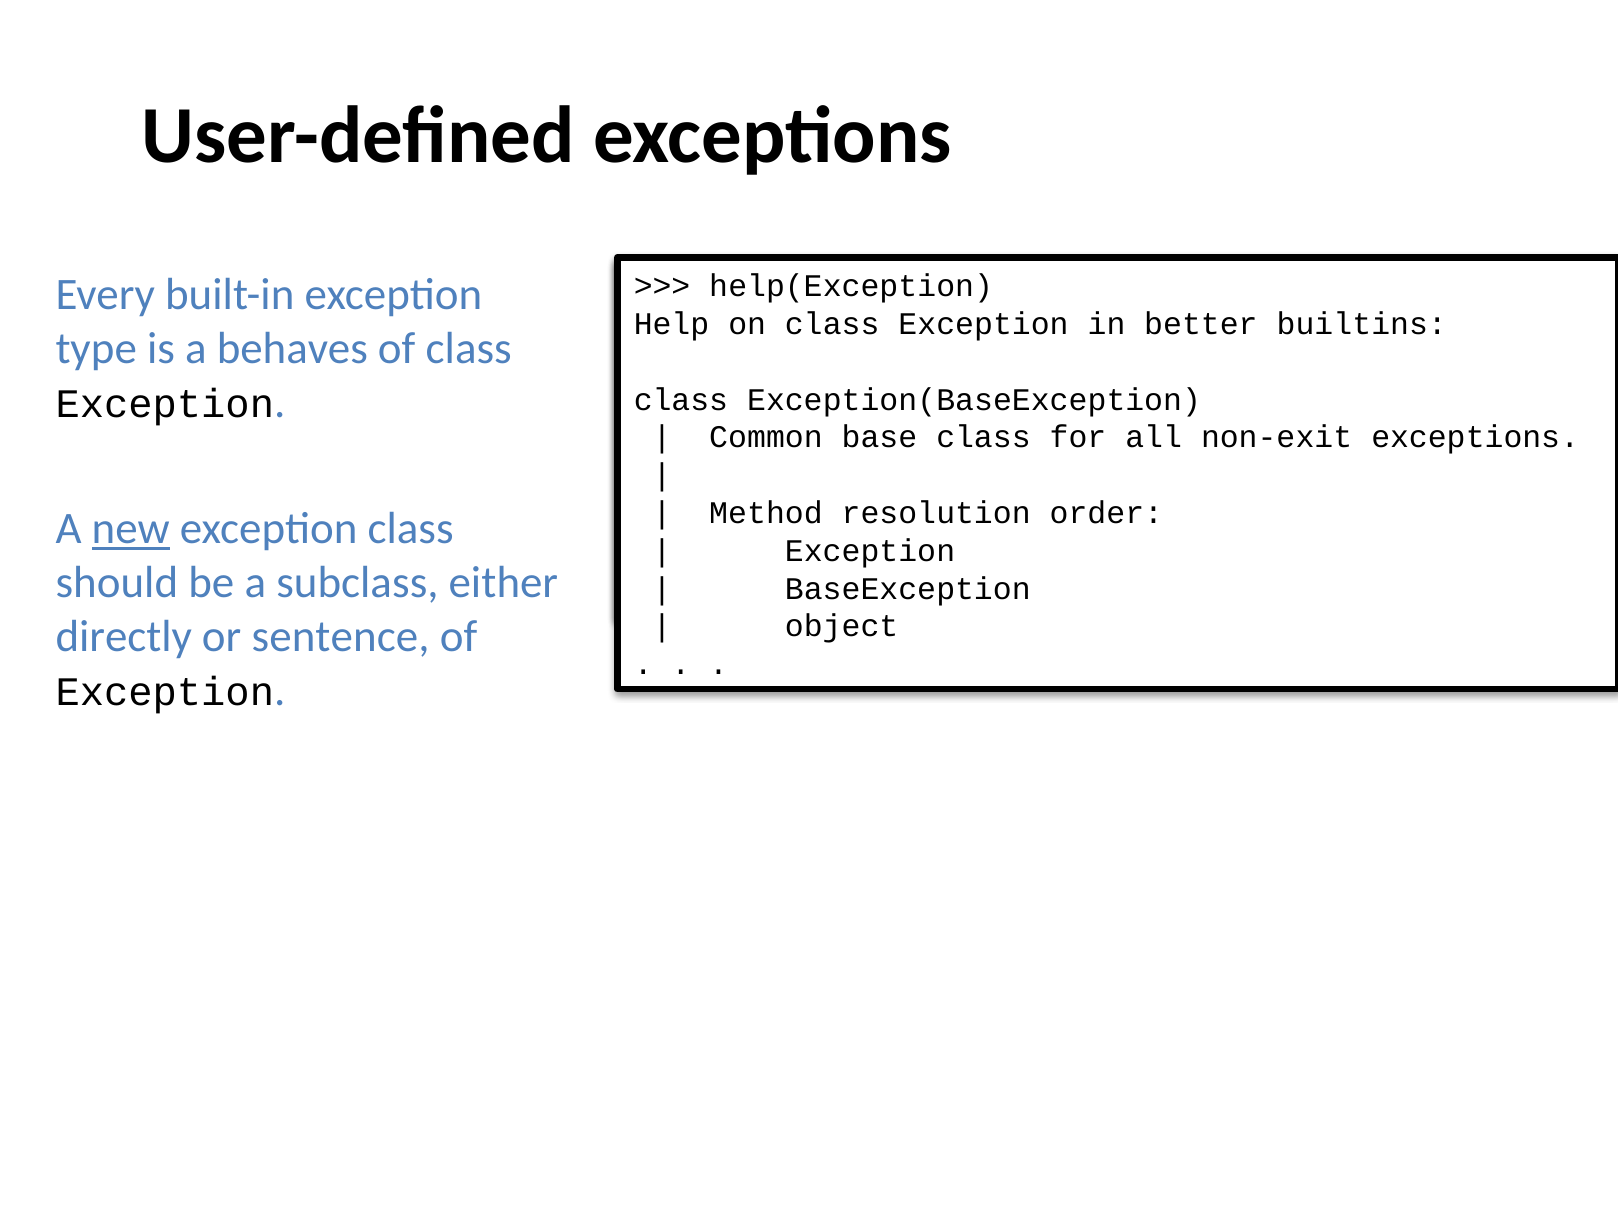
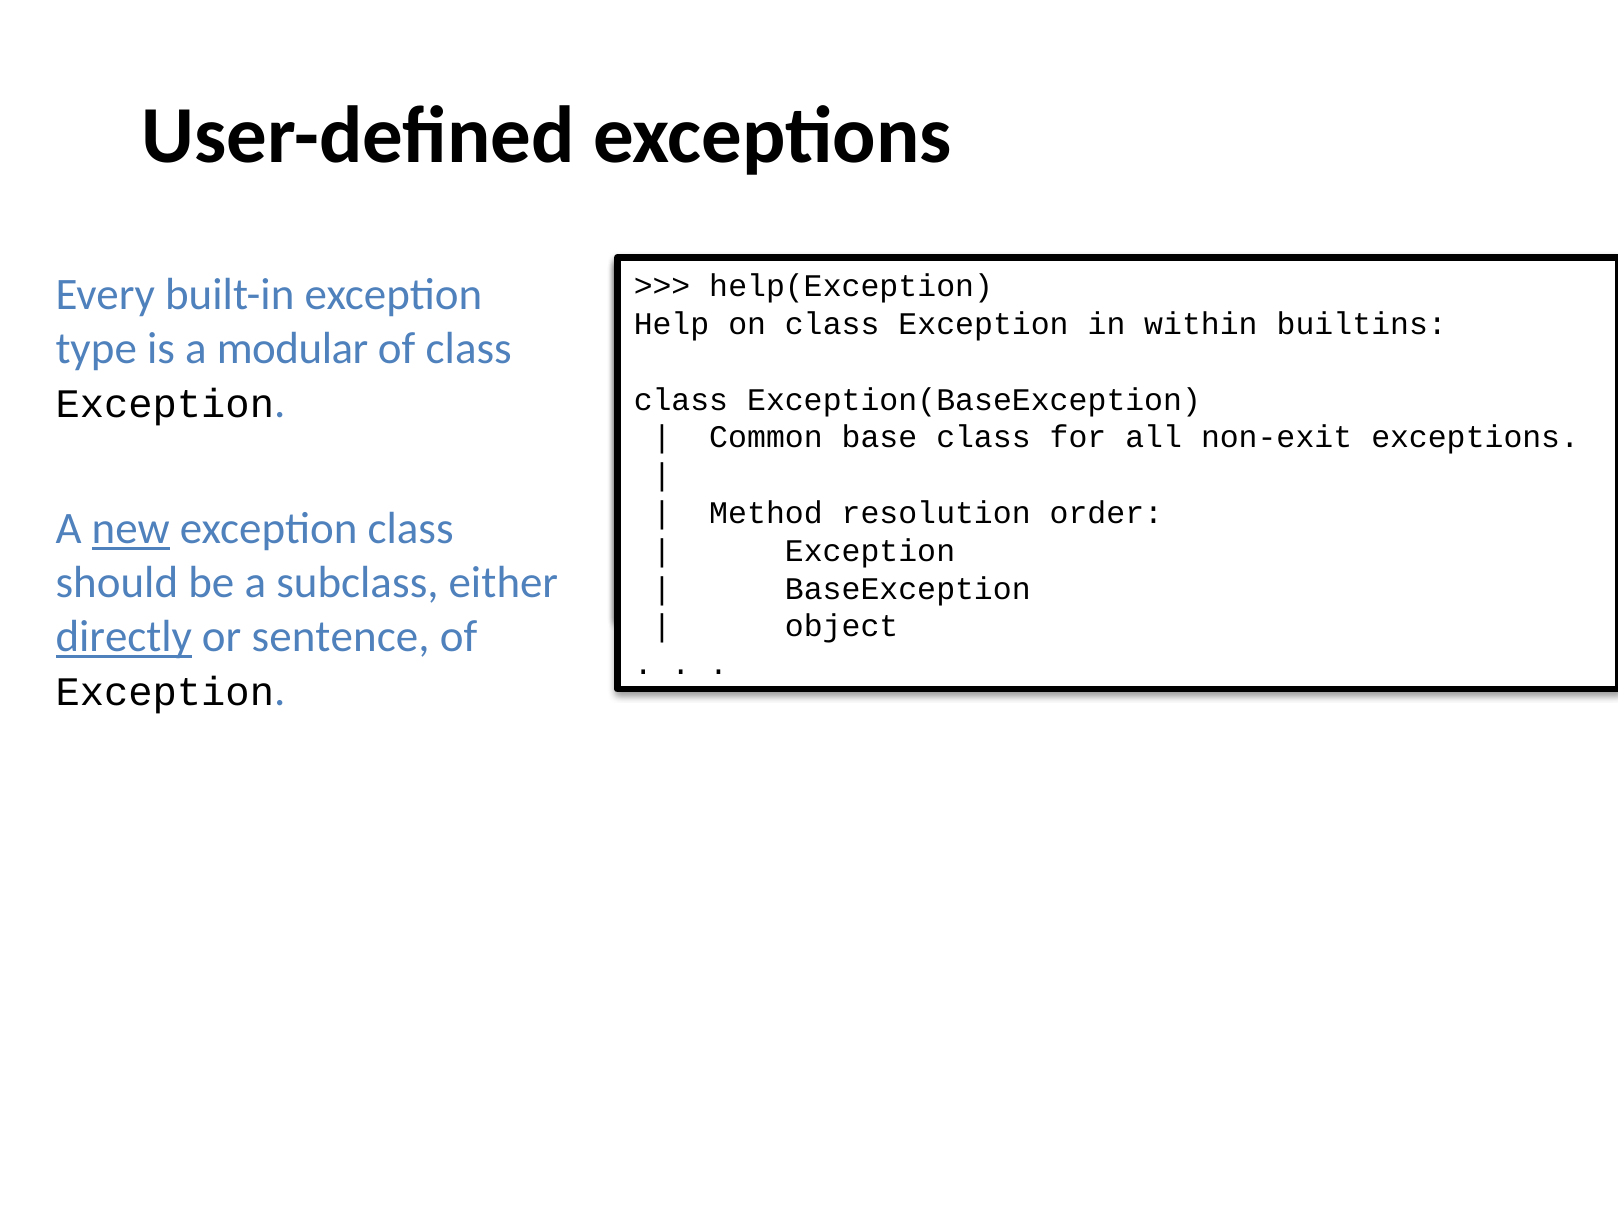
better: better -> within
behaves: behaves -> modular
directly underline: none -> present
